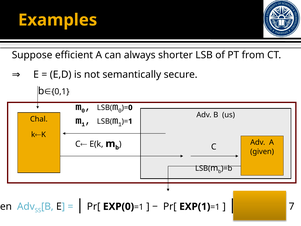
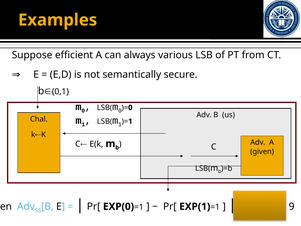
shorter: shorter -> various
7: 7 -> 9
